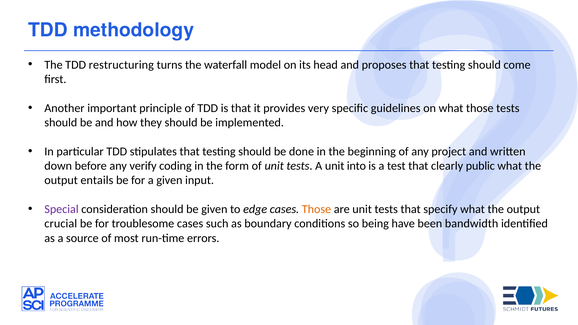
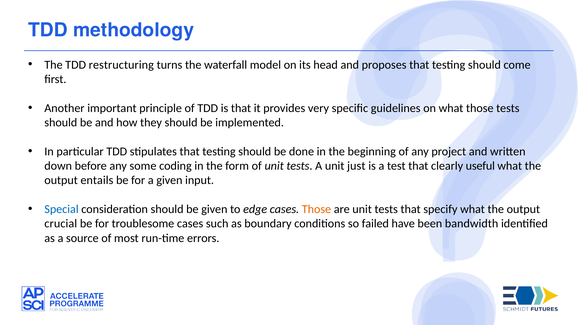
verify: verify -> some
into: into -> just
public: public -> useful
Special colour: purple -> blue
being: being -> failed
